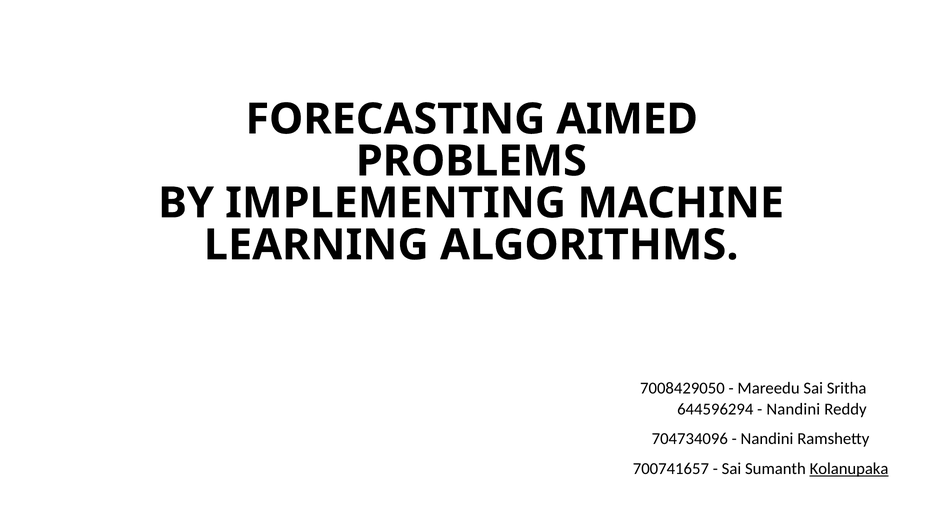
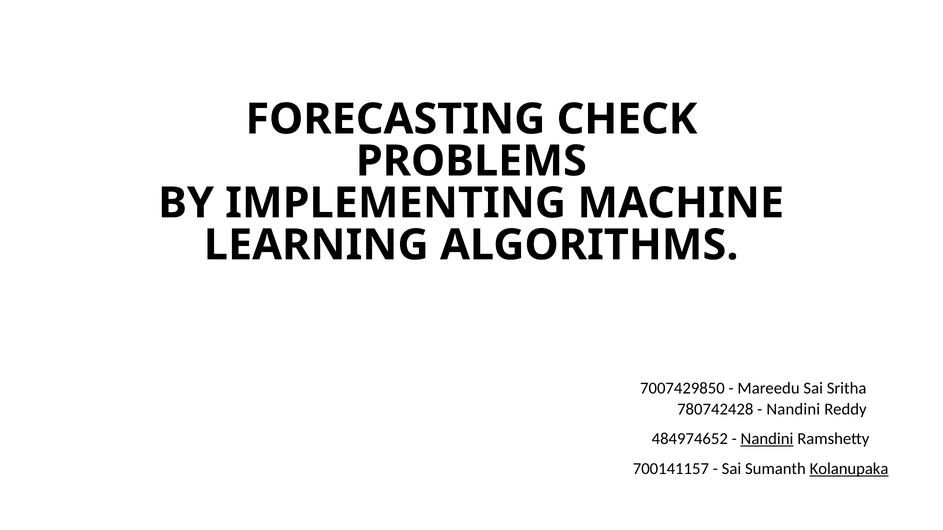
AIMED: AIMED -> CHECK
7008429050: 7008429050 -> 7007429850
644596294: 644596294 -> 780742428
704734096: 704734096 -> 484974652
Nandini at (767, 439) underline: none -> present
700741657: 700741657 -> 700141157
